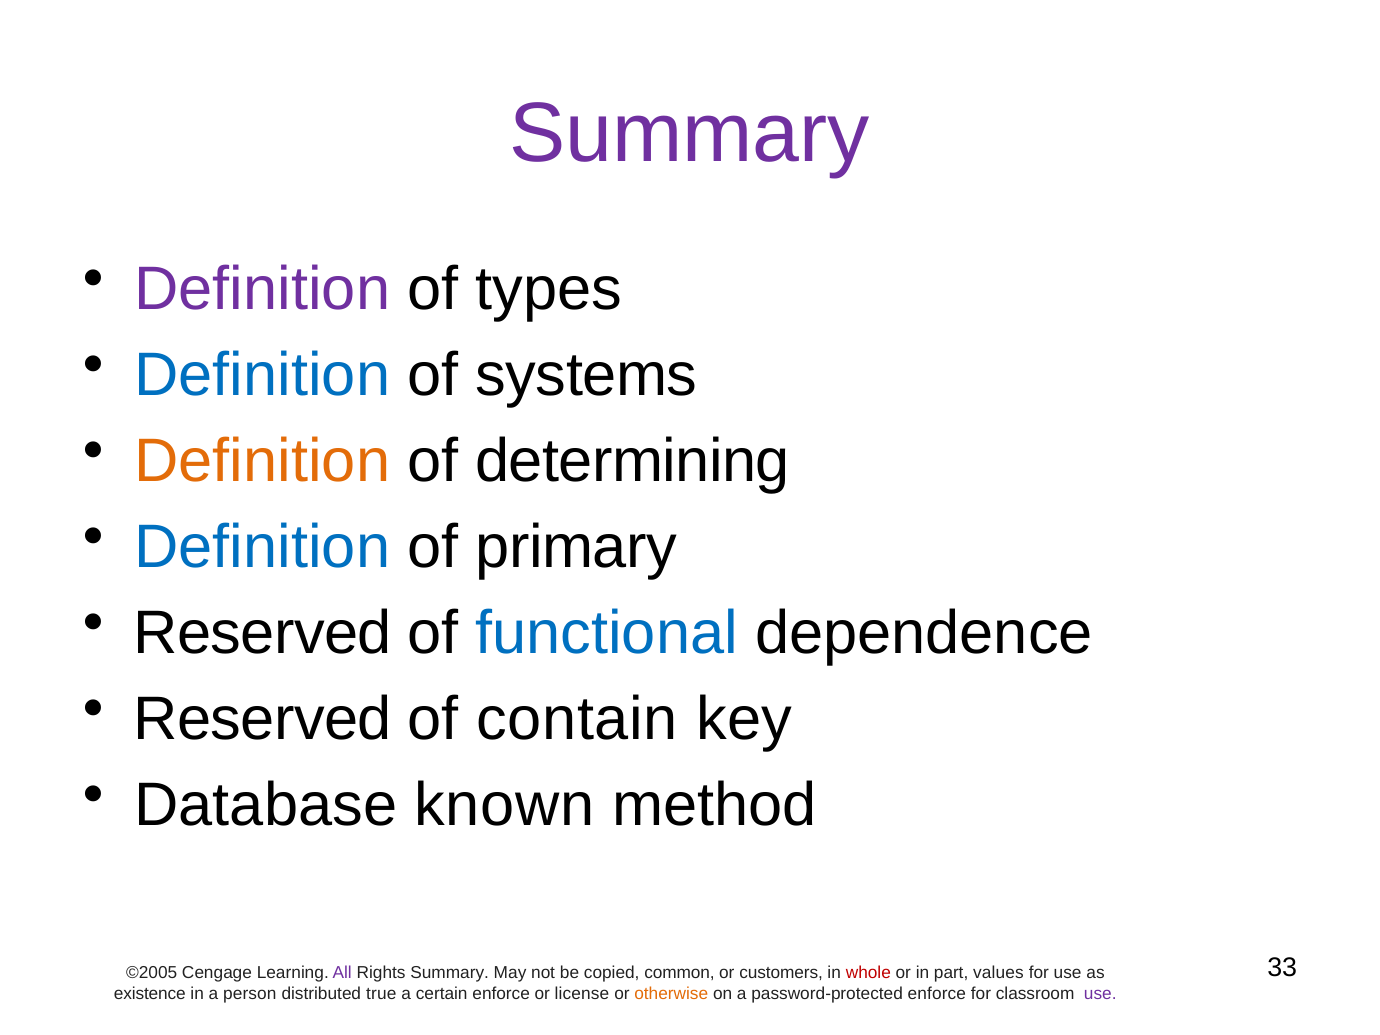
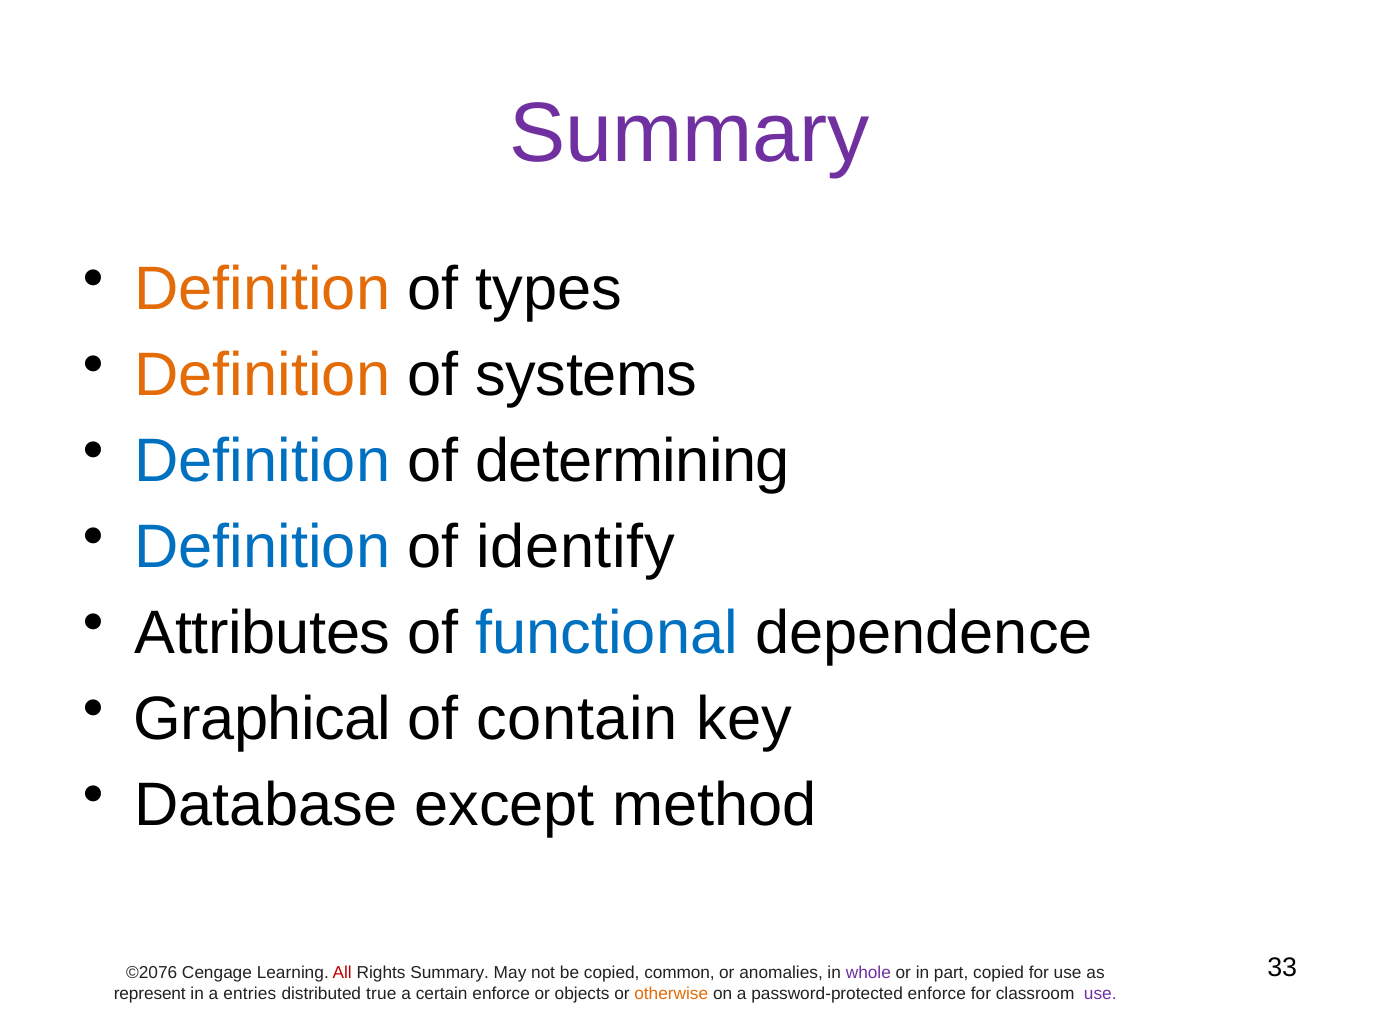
Definition at (262, 289) colour: purple -> orange
Definition at (262, 375) colour: blue -> orange
Definition at (262, 461) colour: orange -> blue
primary: primary -> identify
Reserved at (263, 633): Reserved -> Attributes
Reserved at (263, 719): Reserved -> Graphical
known: known -> except
©2005: ©2005 -> ©2076
All colour: purple -> red
customers: customers -> anomalies
whole colour: red -> purple
part values: values -> copied
existence: existence -> represent
person: person -> entries
license: license -> objects
